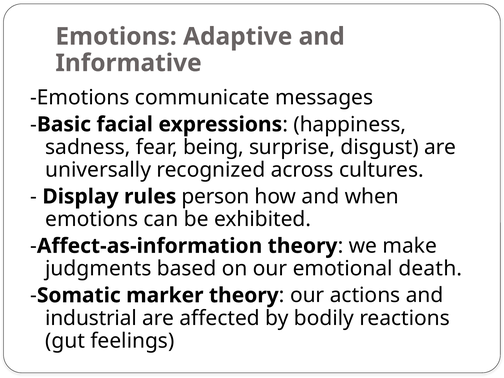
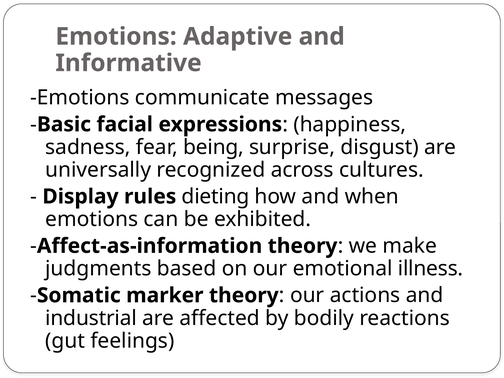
person: person -> dieting
death: death -> illness
